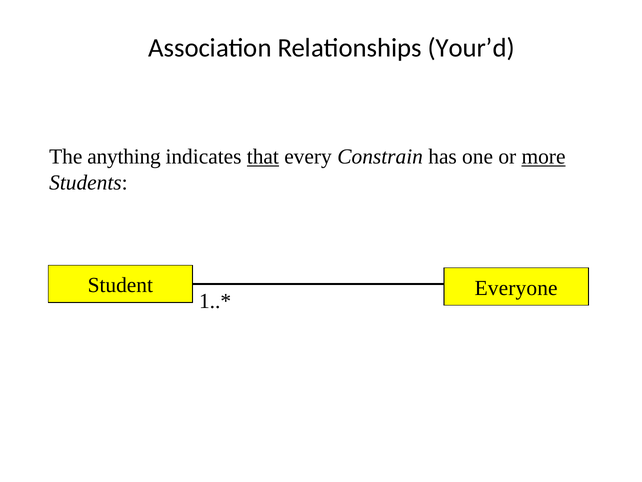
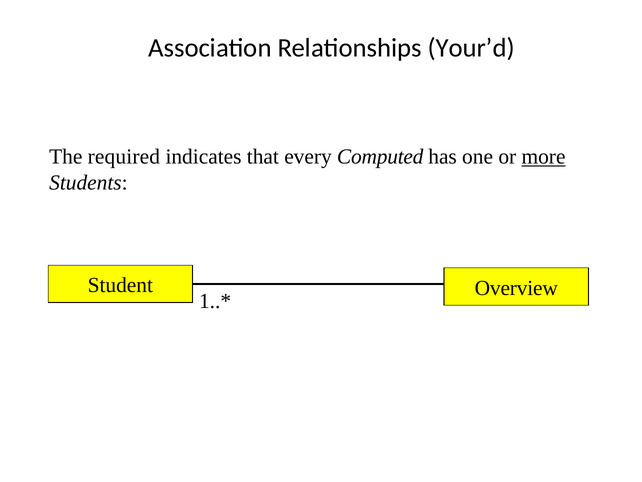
anything: anything -> required
that underline: present -> none
Constrain: Constrain -> Computed
Everyone: Everyone -> Overview
